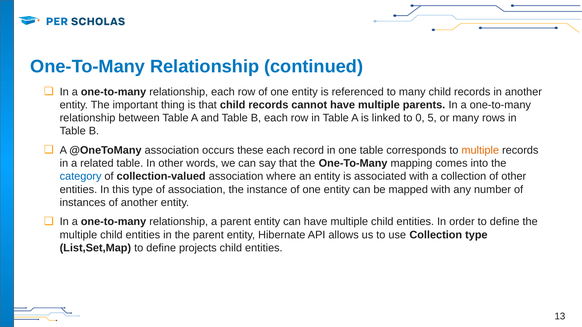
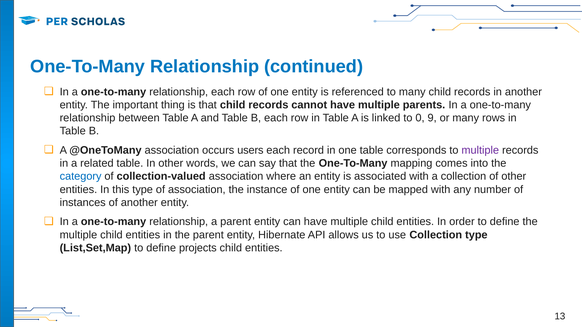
5: 5 -> 9
these: these -> users
multiple at (480, 150) colour: orange -> purple
